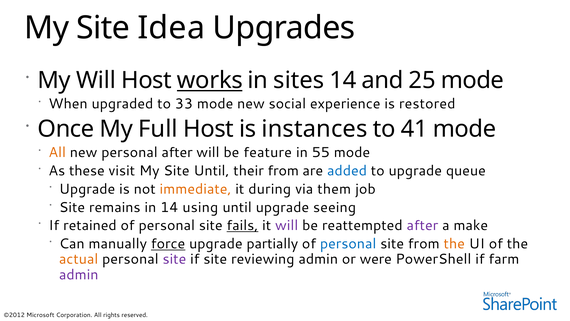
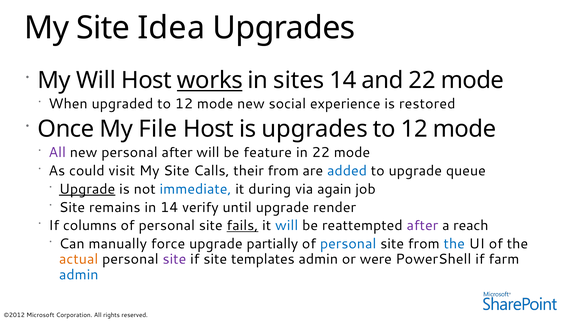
and 25: 25 -> 22
upgraded to 33: 33 -> 12
Full: Full -> File
is instances: instances -> upgrades
41 at (414, 129): 41 -> 12
All at (57, 152) colour: orange -> purple
in 55: 55 -> 22
these: these -> could
Site Until: Until -> Calls
Upgrade at (87, 189) underline: none -> present
immediate colour: orange -> blue
them: them -> again
using: using -> verify
seeing: seeing -> render
retained: retained -> columns
will at (287, 225) colour: purple -> blue
make: make -> reach
force underline: present -> none
the at (454, 244) colour: orange -> blue
reviewing: reviewing -> templates
admin at (79, 274) colour: purple -> blue
